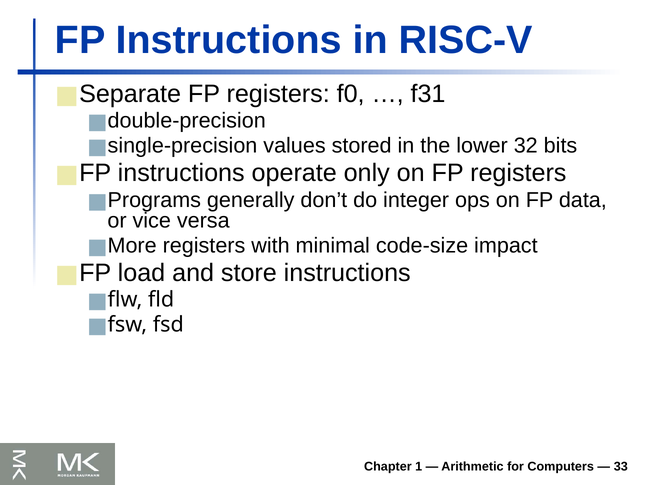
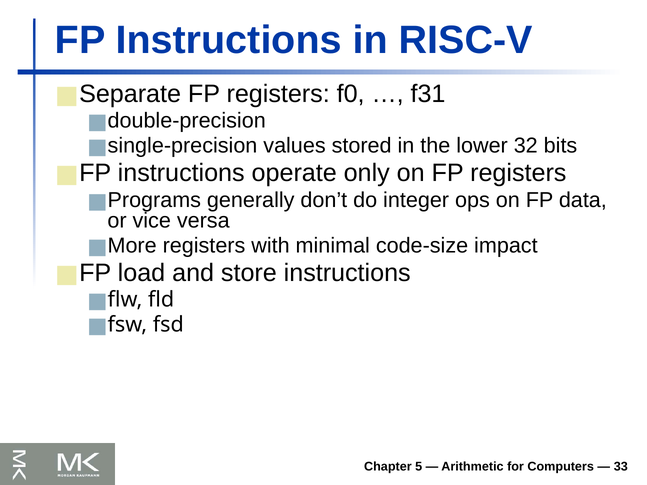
1: 1 -> 5
